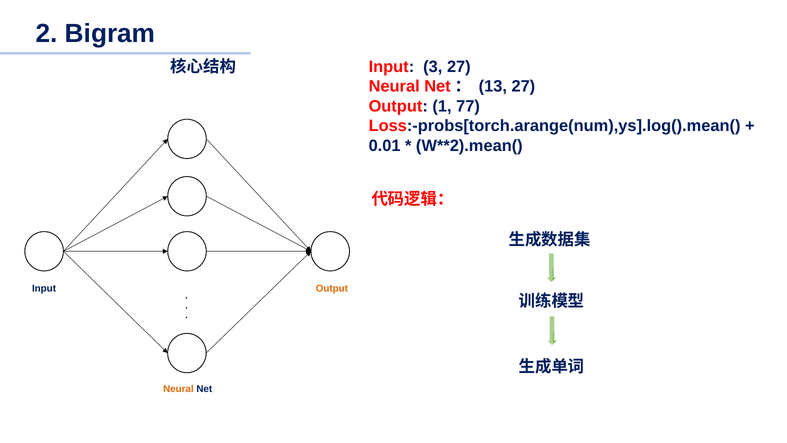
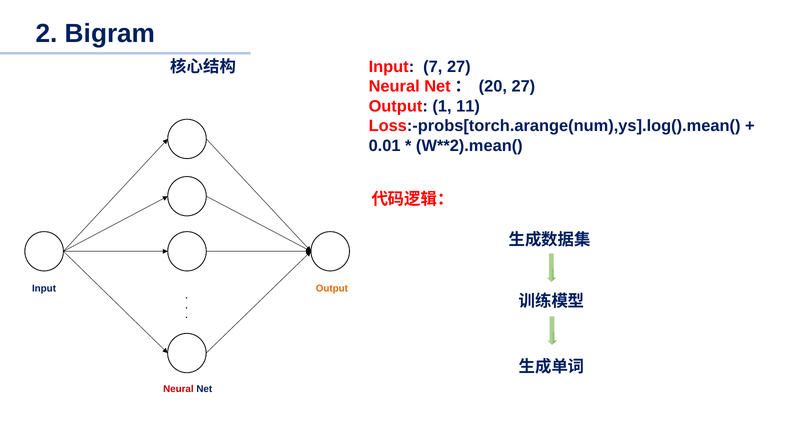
3: 3 -> 7
13: 13 -> 20
77: 77 -> 11
Neural at (178, 389) colour: orange -> red
